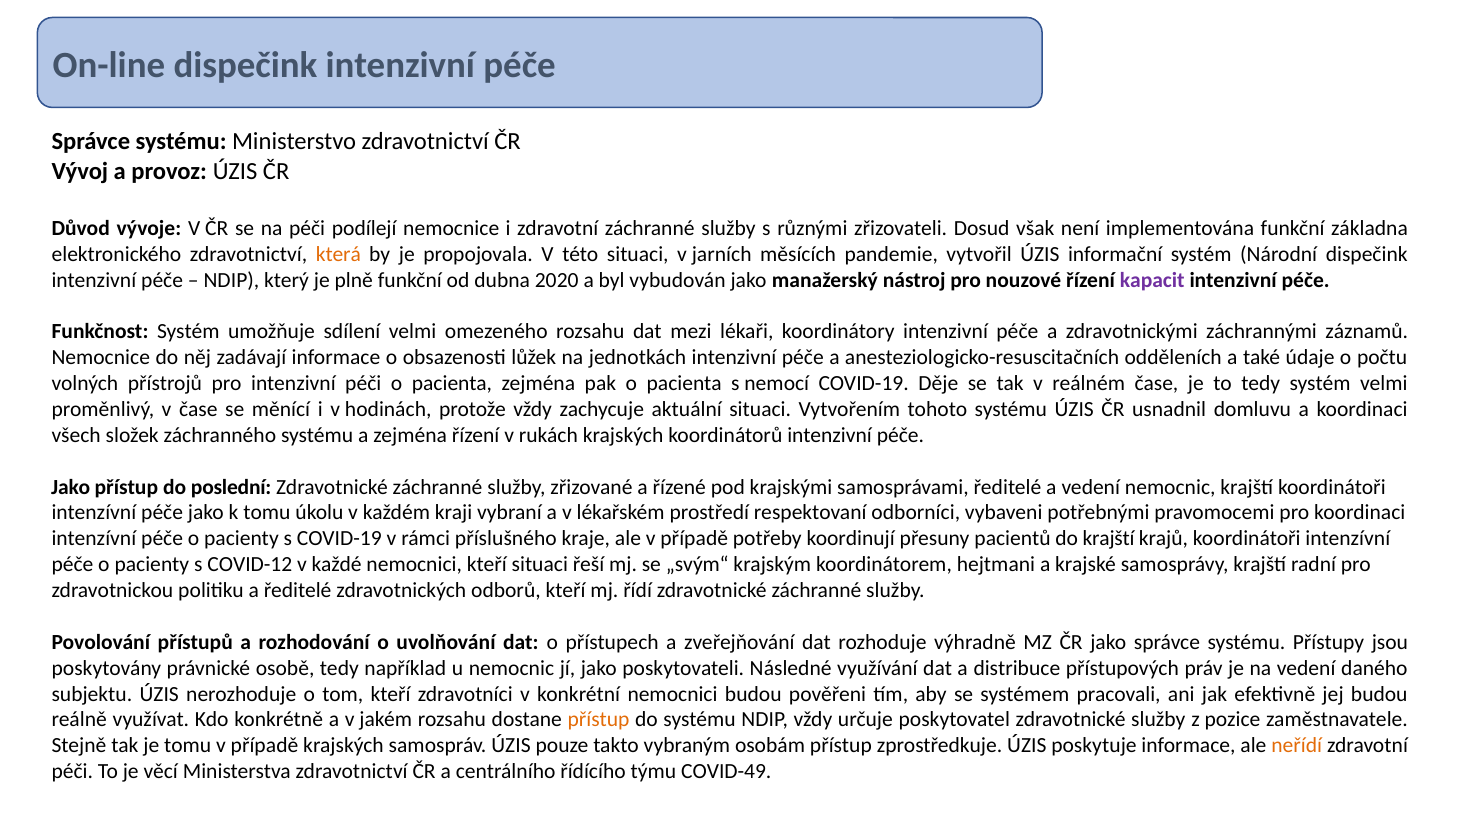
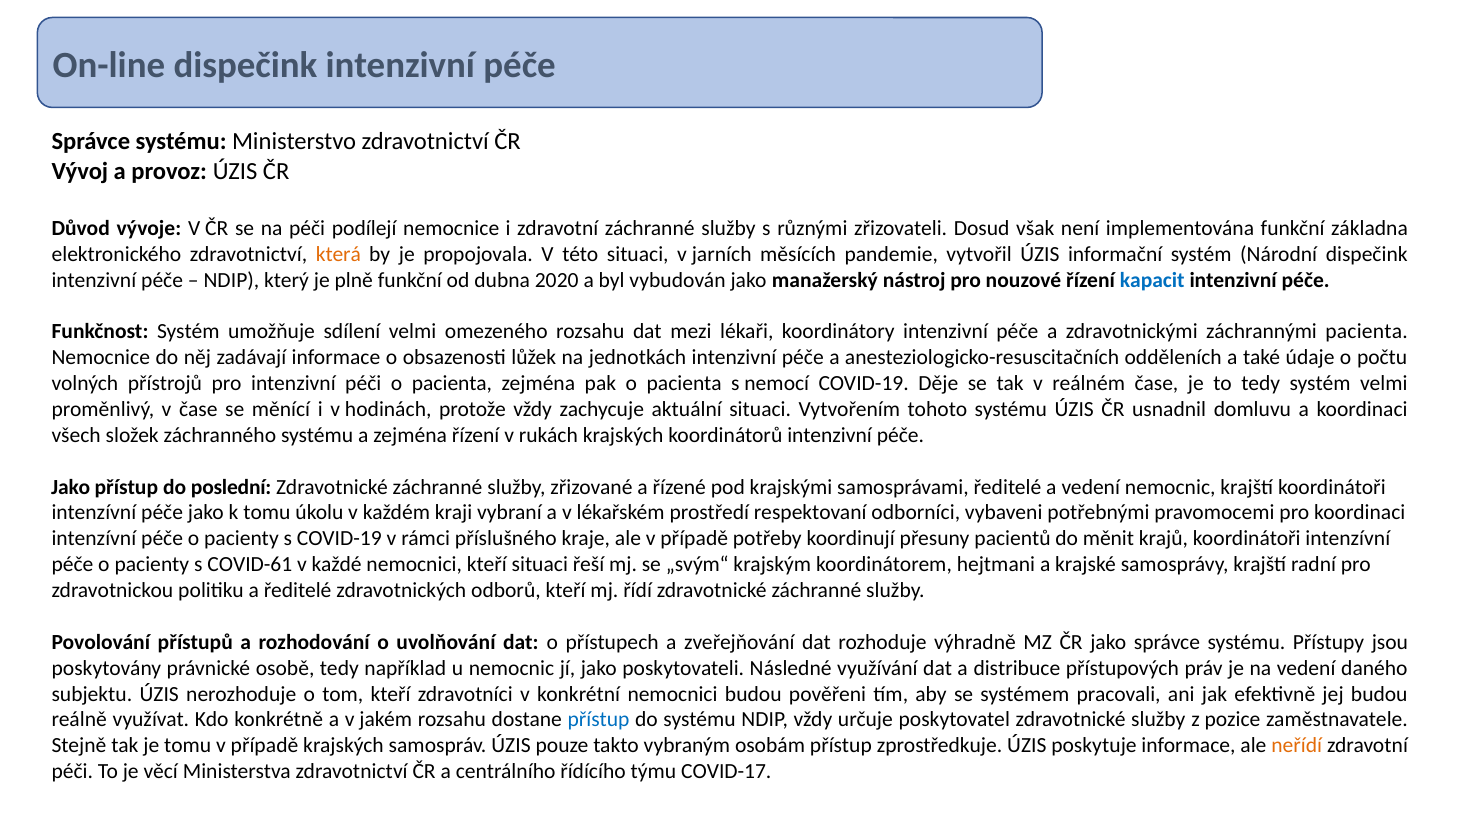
kapacit colour: purple -> blue
záchrannými záznamů: záznamů -> pacienta
do krajští: krajští -> měnit
COVID-12: COVID-12 -> COVID-61
přístup at (599, 720) colour: orange -> blue
COVID-49: COVID-49 -> COVID-17
